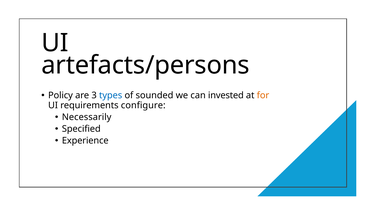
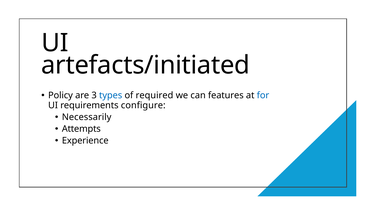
artefacts/persons: artefacts/persons -> artefacts/initiated
sounded: sounded -> required
invested: invested -> features
for colour: orange -> blue
Specified: Specified -> Attempts
